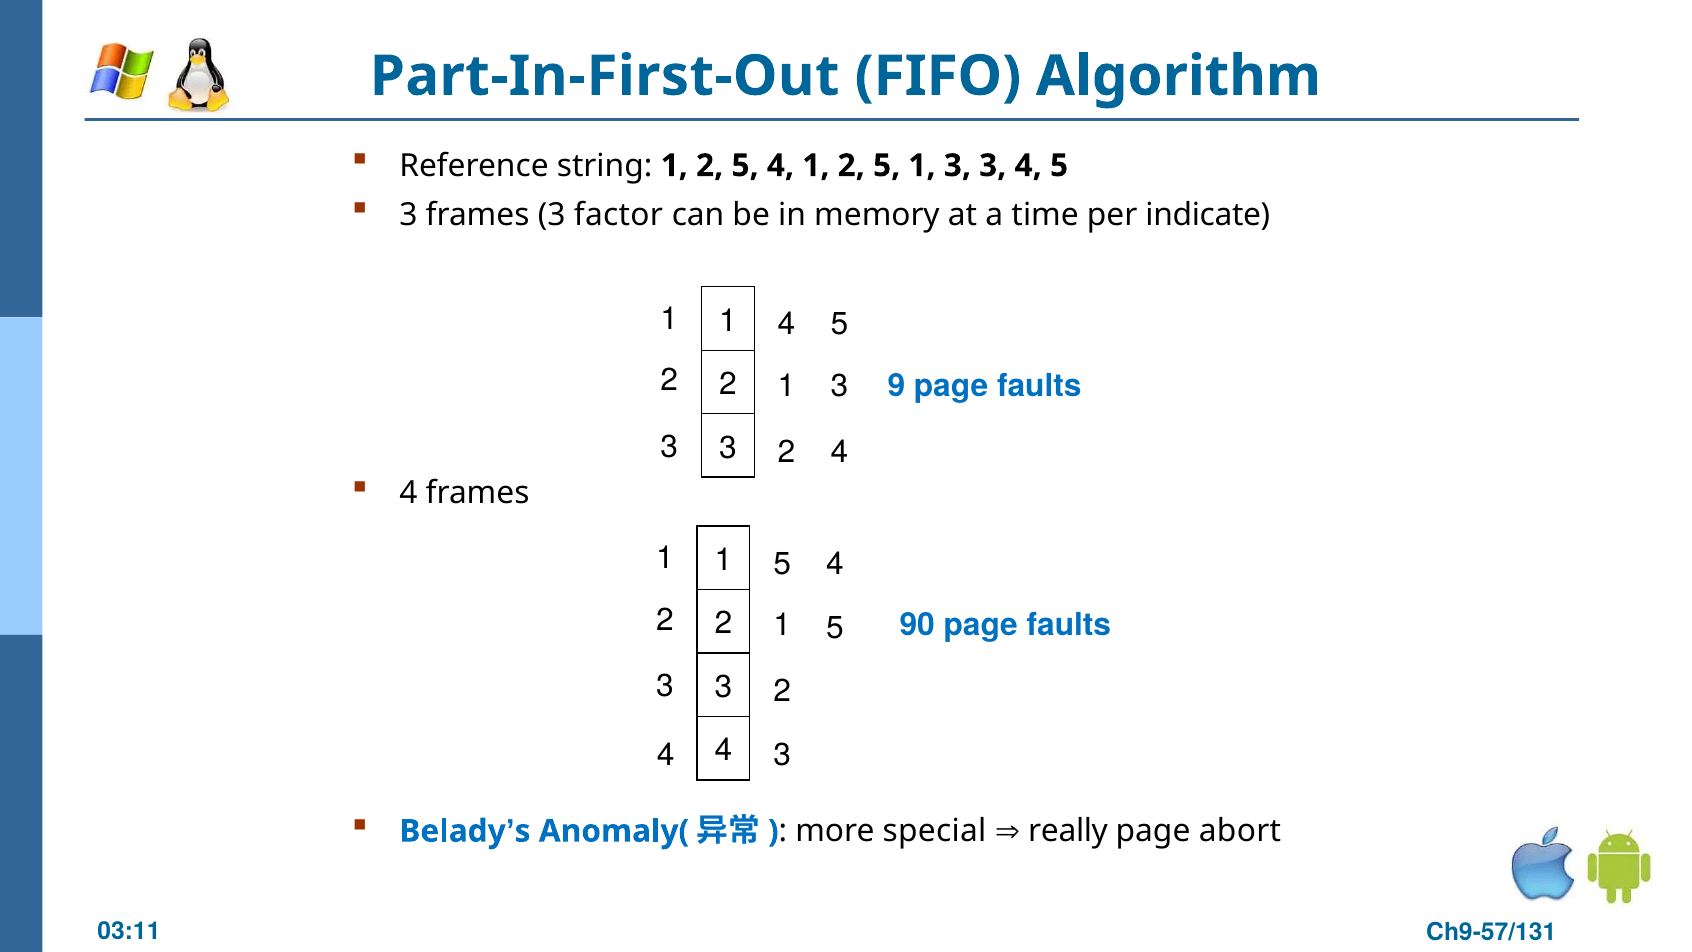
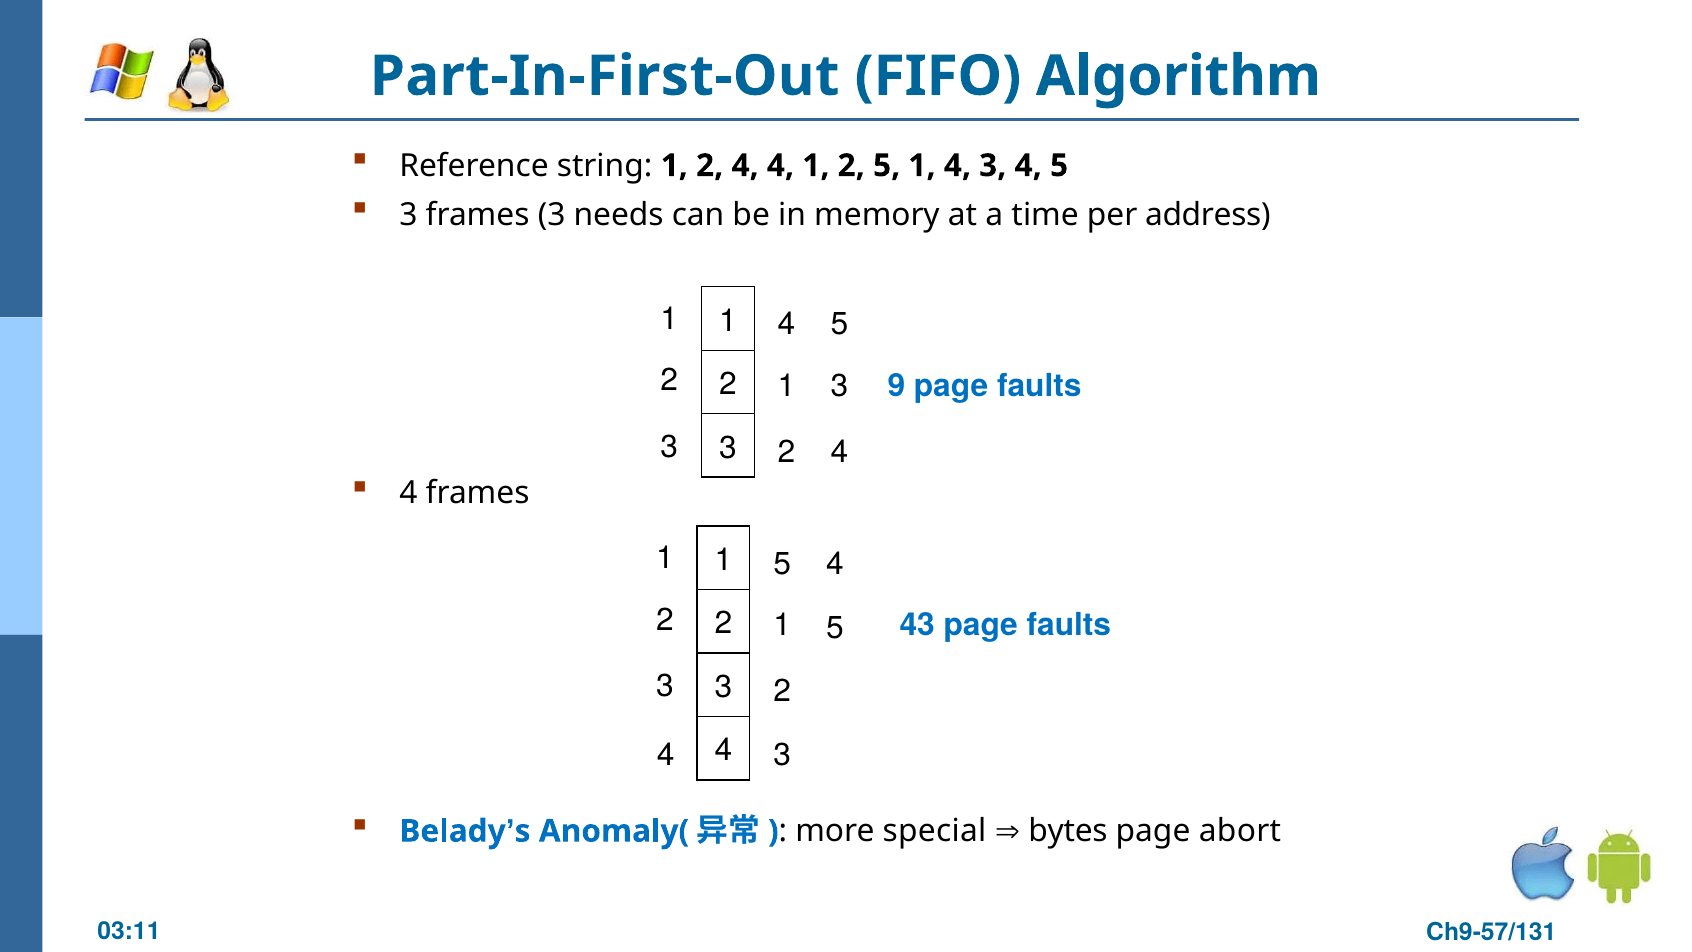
string 1 2 5: 5 -> 4
1 3: 3 -> 4
factor: factor -> needs
indicate: indicate -> address
90: 90 -> 43
really: really -> bytes
